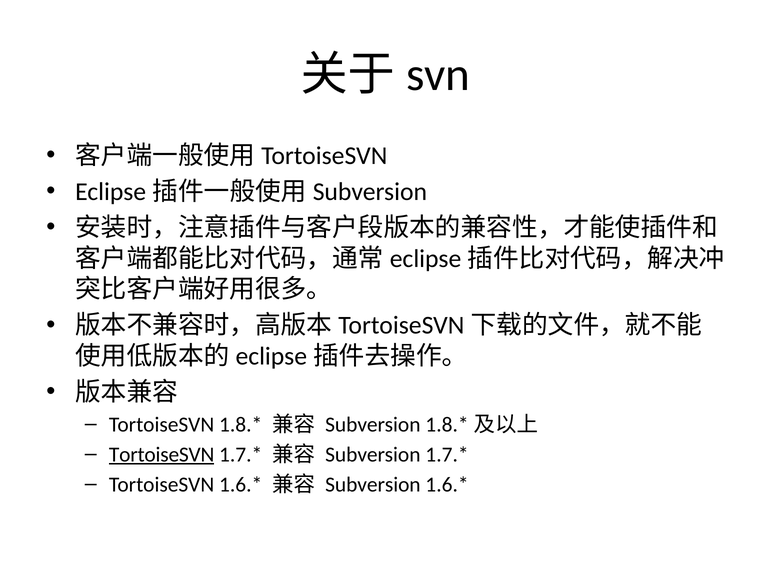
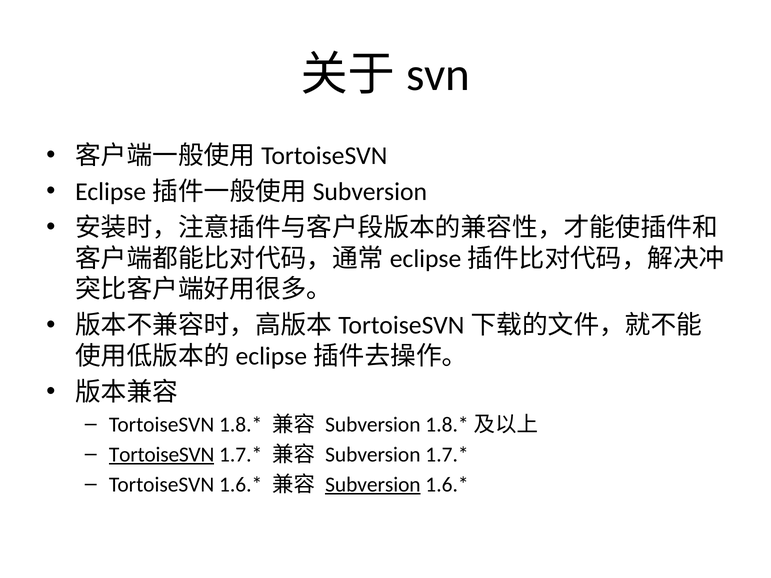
Subversion at (373, 485) underline: none -> present
